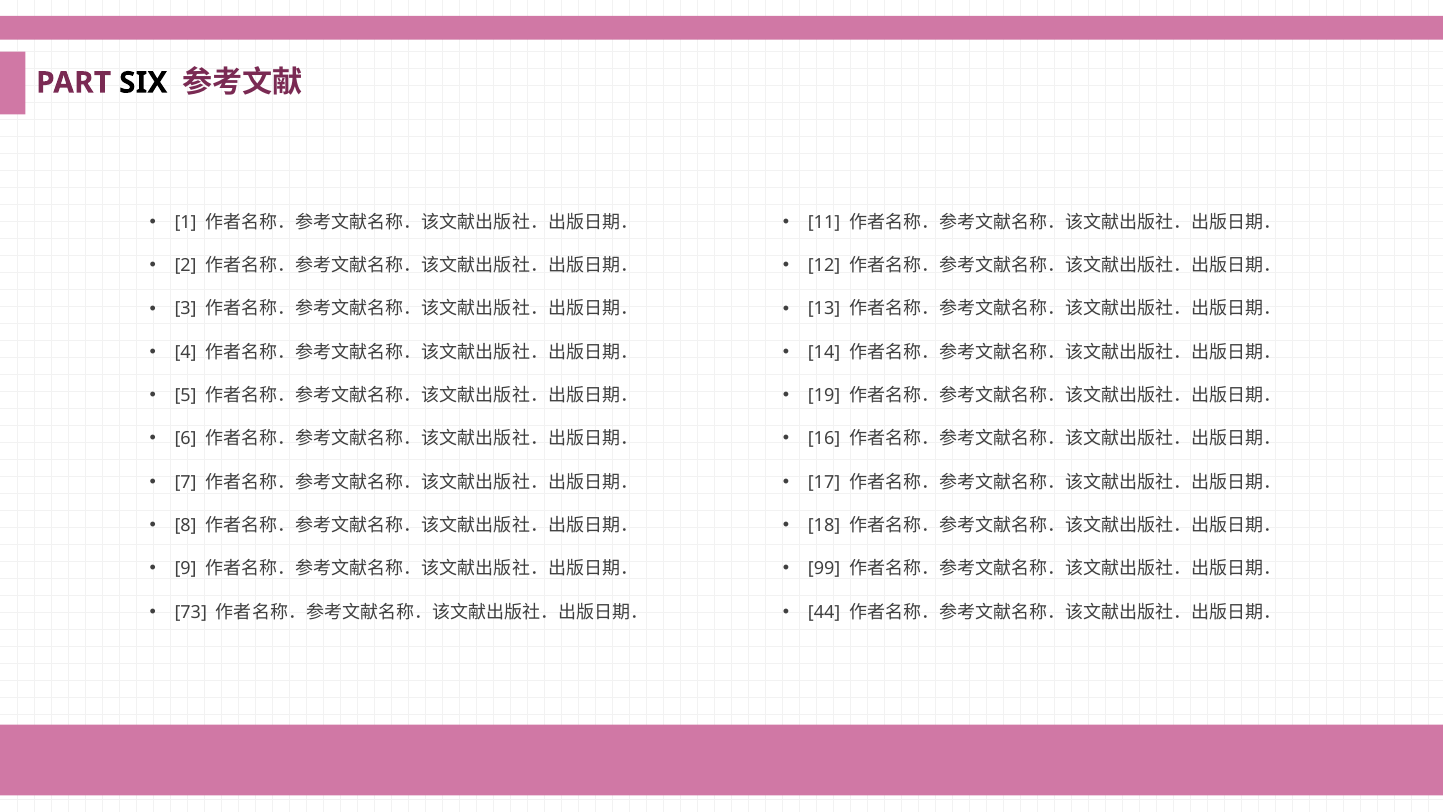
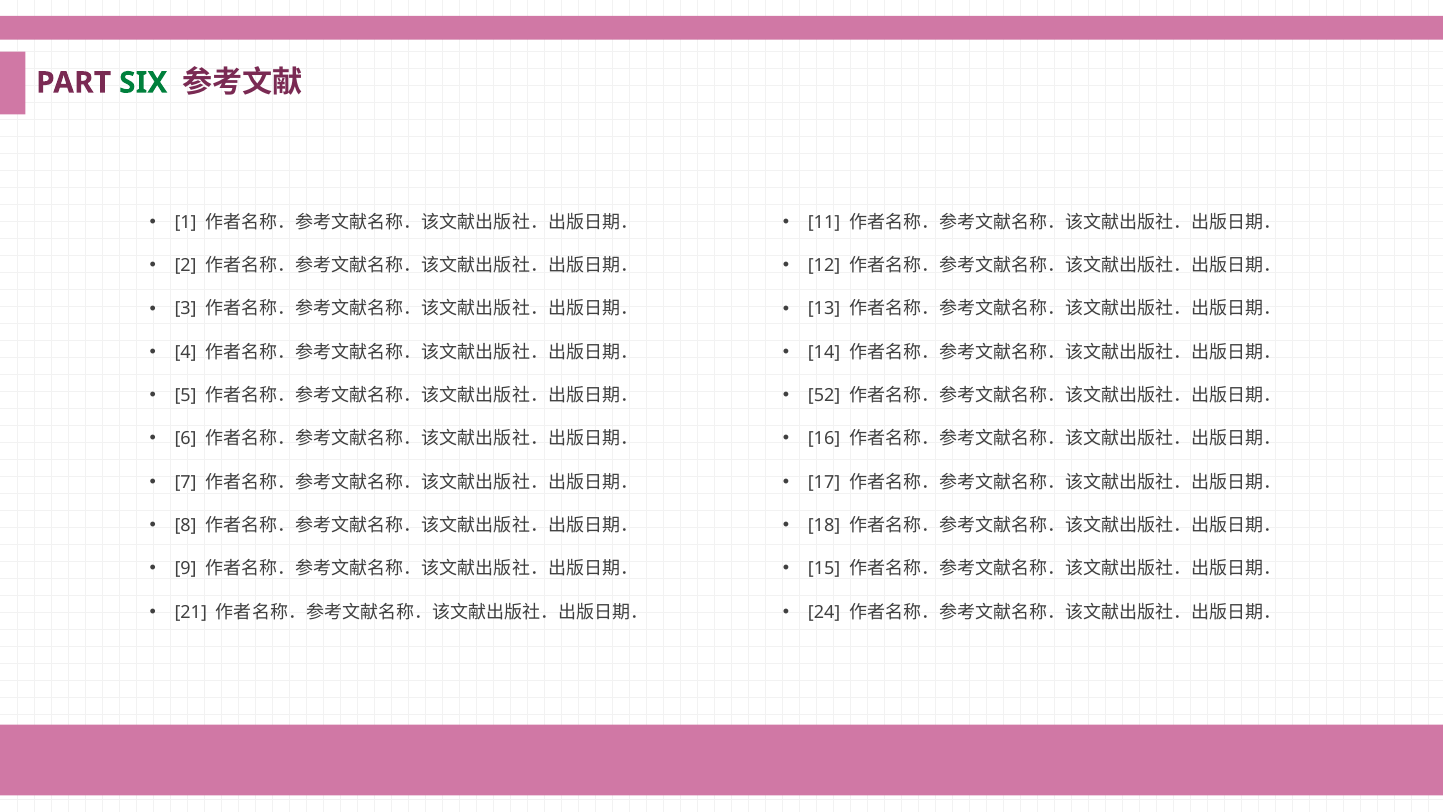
SIX colour: black -> green
19: 19 -> 52
99: 99 -> 15
73: 73 -> 21
44: 44 -> 24
